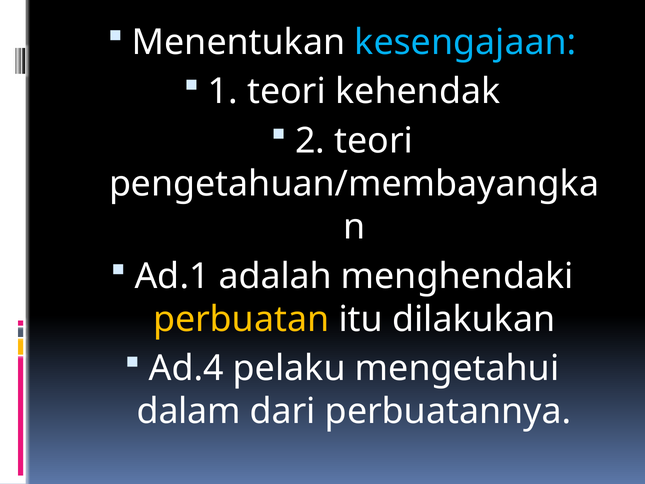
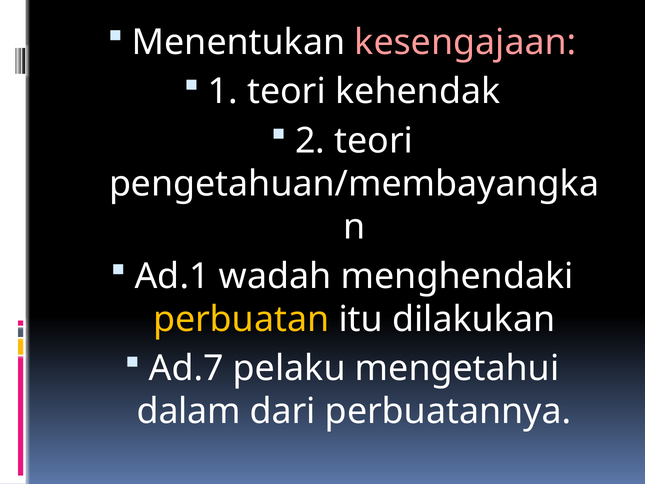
kesengajaan colour: light blue -> pink
adalah: adalah -> wadah
Ad.4: Ad.4 -> Ad.7
